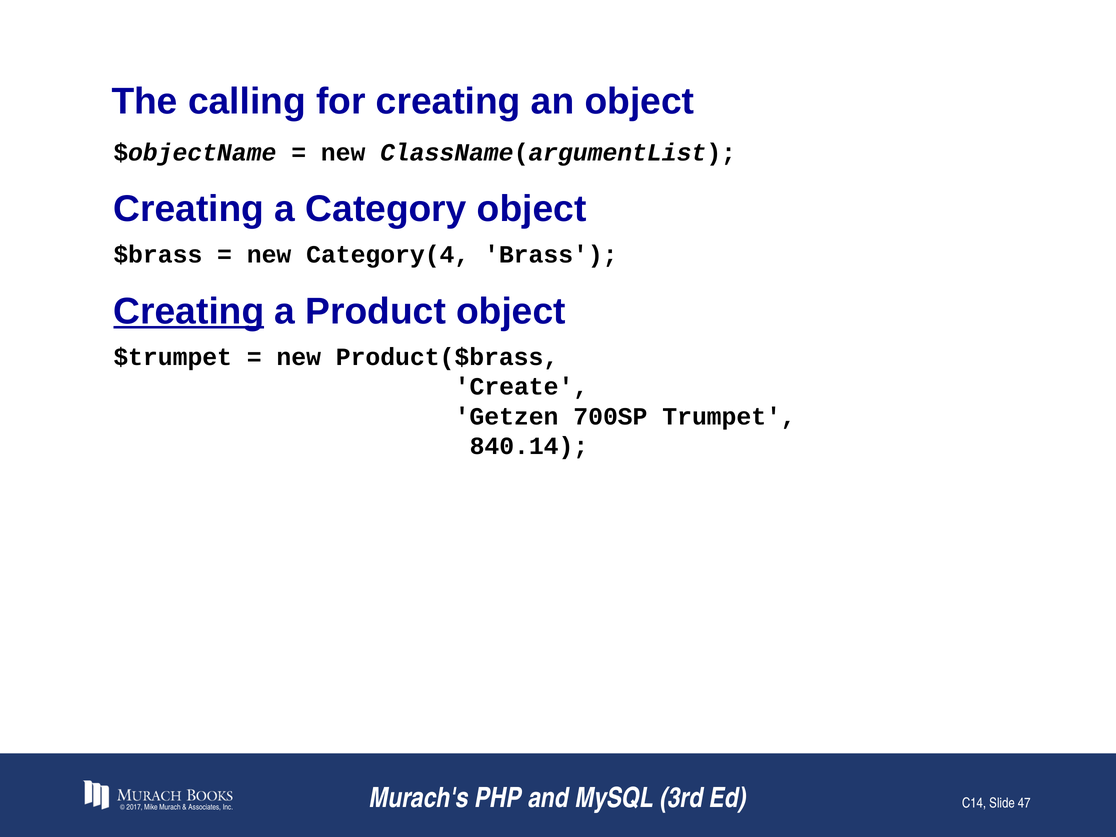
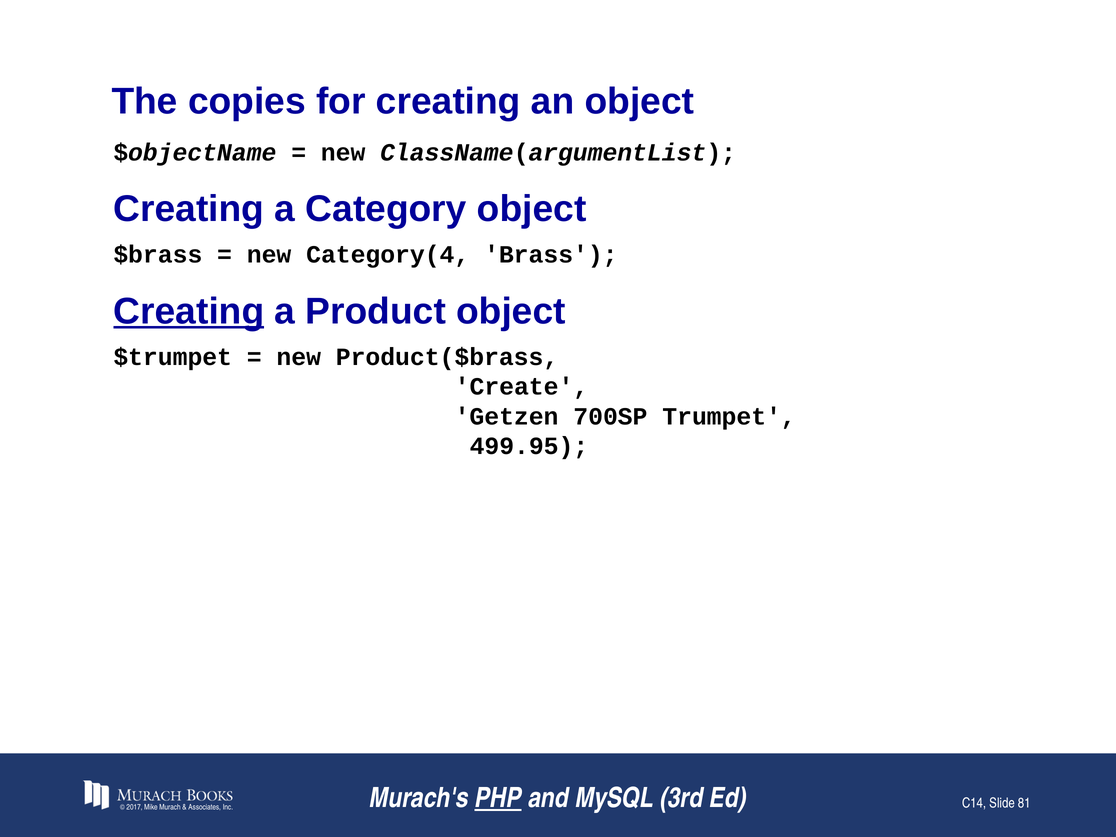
calling: calling -> copies
840.14: 840.14 -> 499.95
PHP underline: none -> present
47: 47 -> 81
